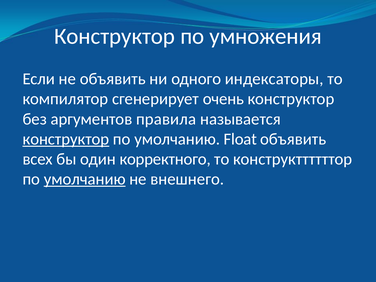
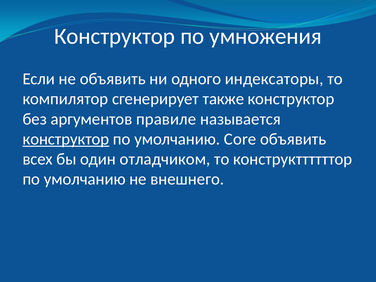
очень: очень -> также
правила: правила -> правиле
Float: Float -> Core
корректного: корректного -> отладчиком
умолчанию at (85, 179) underline: present -> none
